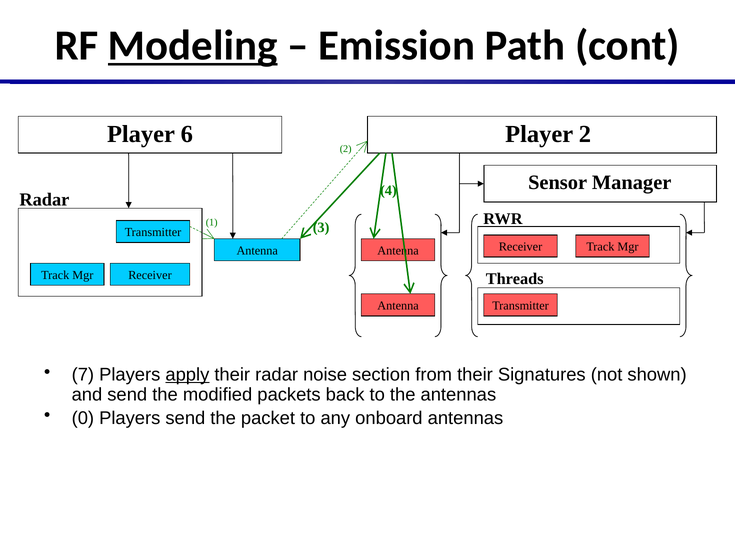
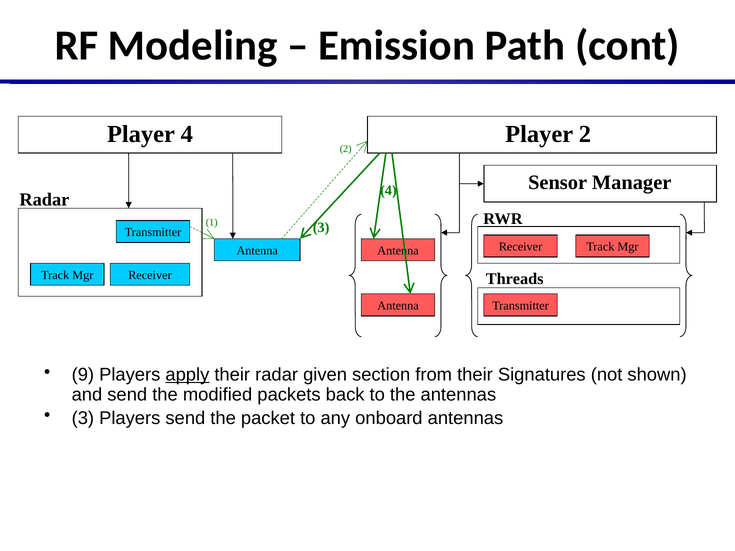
Modeling underline: present -> none
Player 6: 6 -> 4
7: 7 -> 9
noise: noise -> given
0 at (83, 418): 0 -> 3
